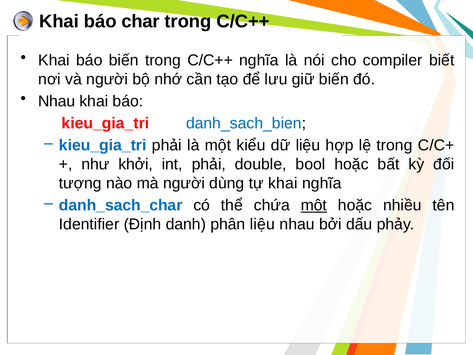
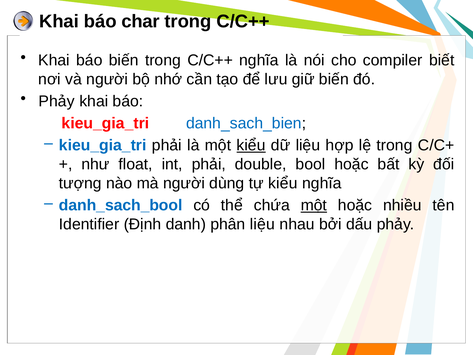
Nhau at (57, 101): Nhau -> Phảy
kiểu at (251, 145) underline: none -> present
khởi: khởi -> float
tự khai: khai -> kiểu
danh_sach_char: danh_sach_char -> danh_sach_bool
